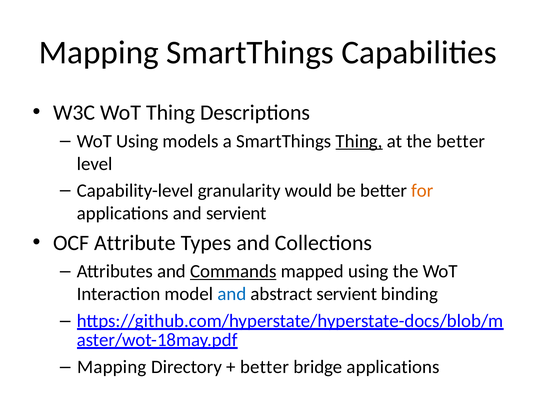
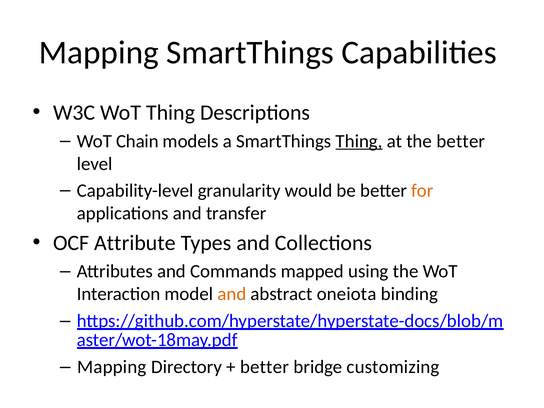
WoT Using: Using -> Chain
and servient: servient -> transfer
Commands underline: present -> none
and at (232, 294) colour: blue -> orange
abstract servient: servient -> oneiota
bridge applications: applications -> customizing
